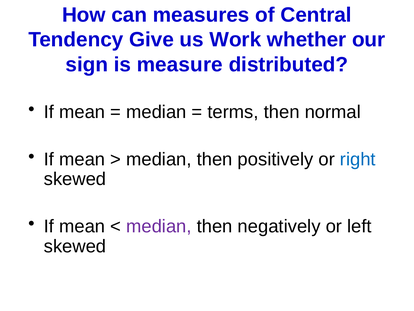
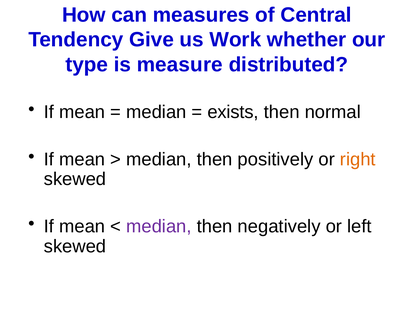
sign: sign -> type
terms: terms -> exists
right colour: blue -> orange
